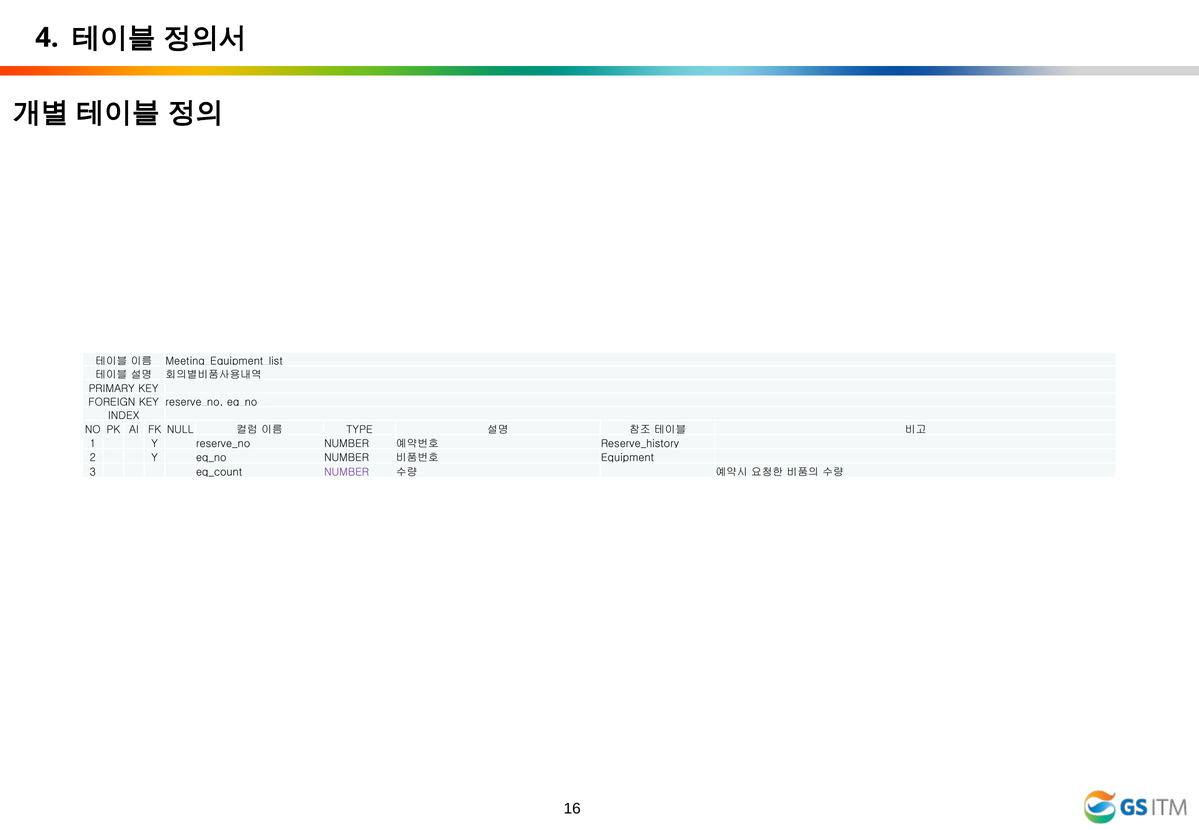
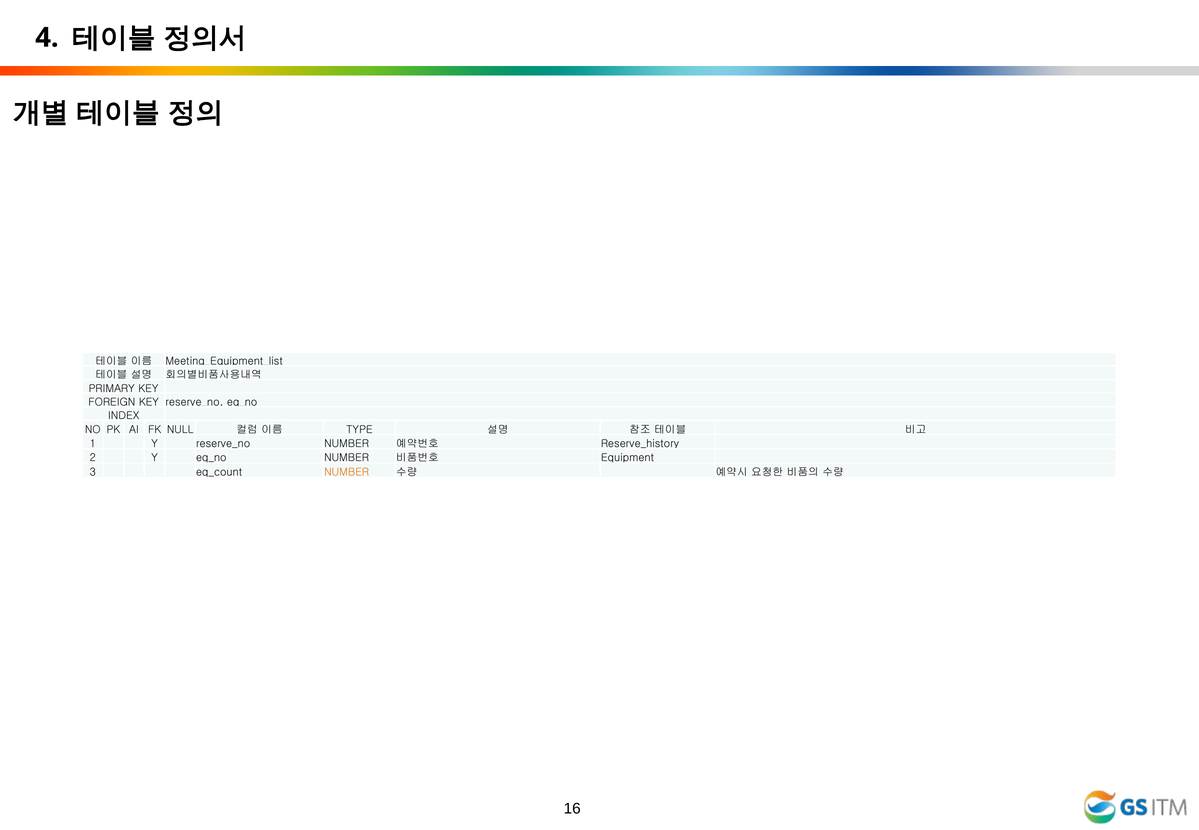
NUMBER at (347, 472) colour: purple -> orange
